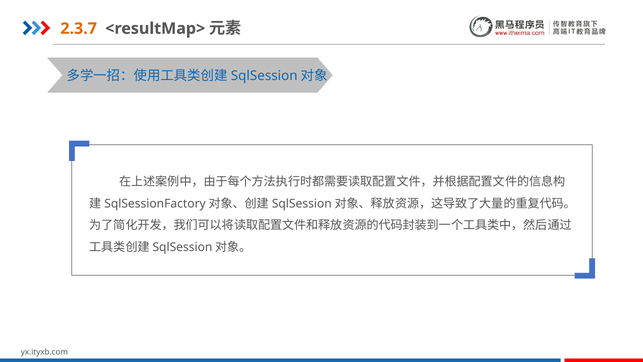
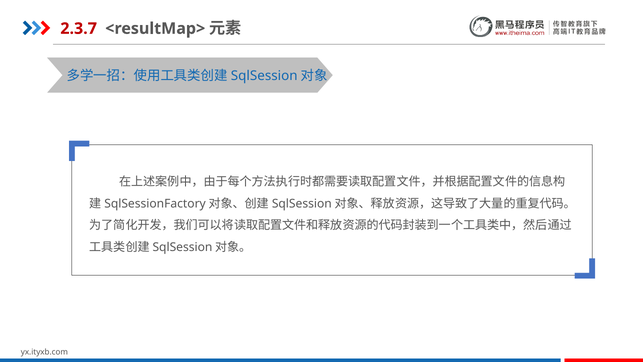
2.3.7 colour: orange -> red
